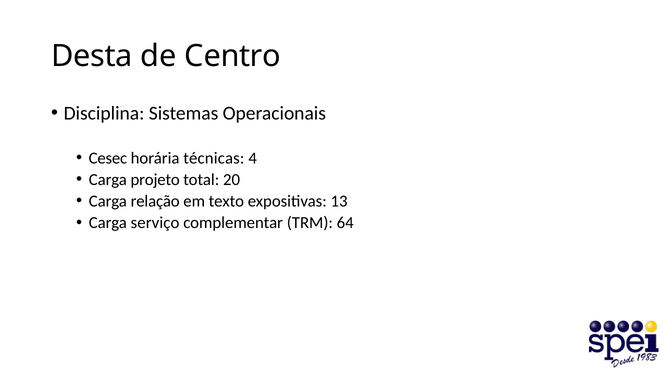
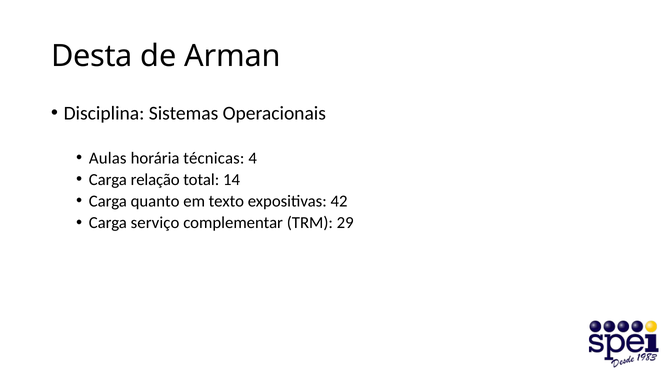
Centro: Centro -> Arman
Cesec: Cesec -> Aulas
projeto: projeto -> relação
20: 20 -> 14
relação: relação -> quanto
13: 13 -> 42
64: 64 -> 29
